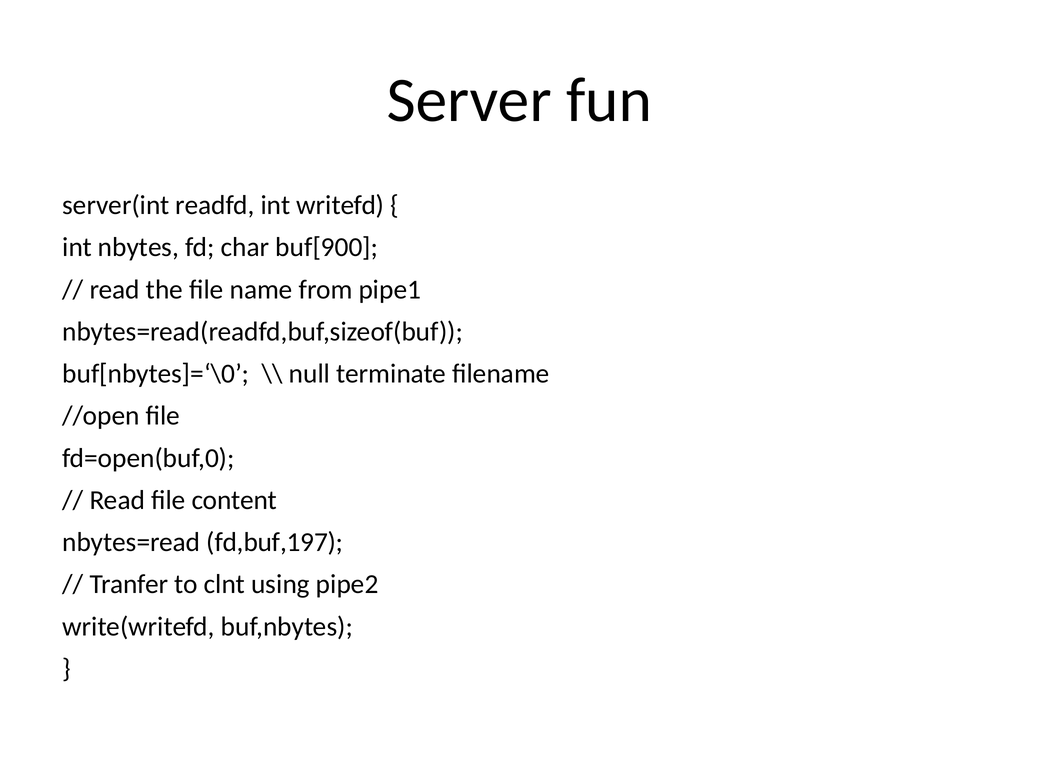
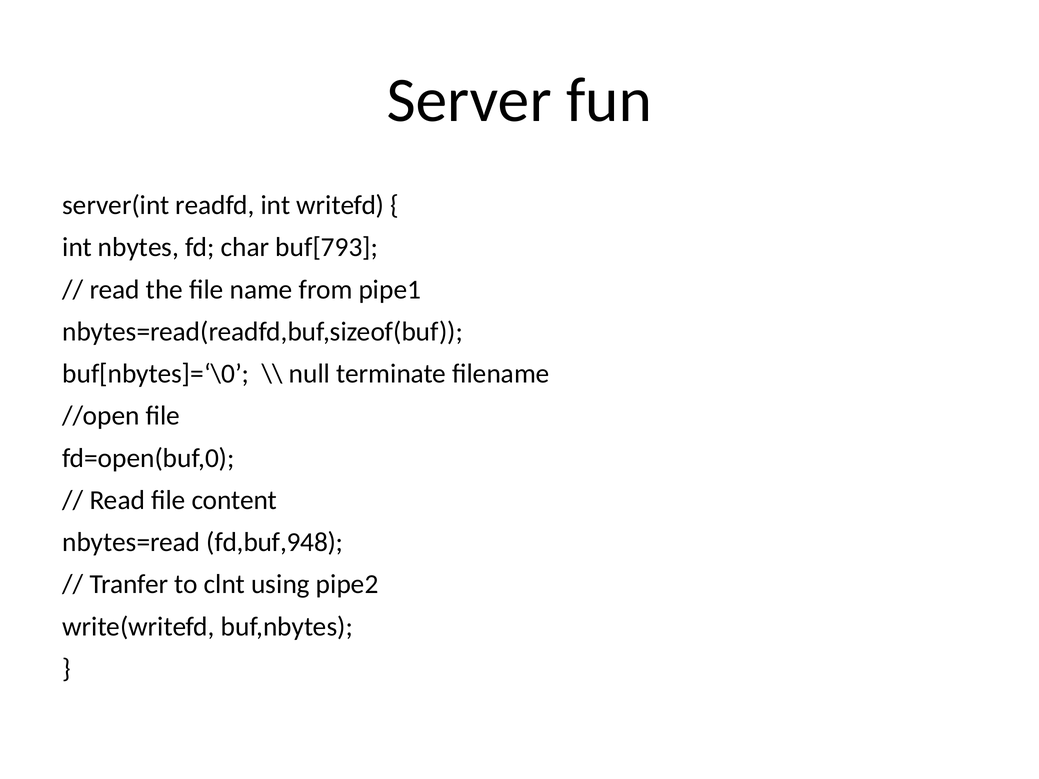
buf[900: buf[900 -> buf[793
fd,buf,197: fd,buf,197 -> fd,buf,948
